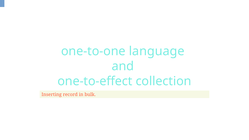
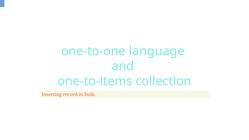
one-to-effect: one-to-effect -> one-to-items
